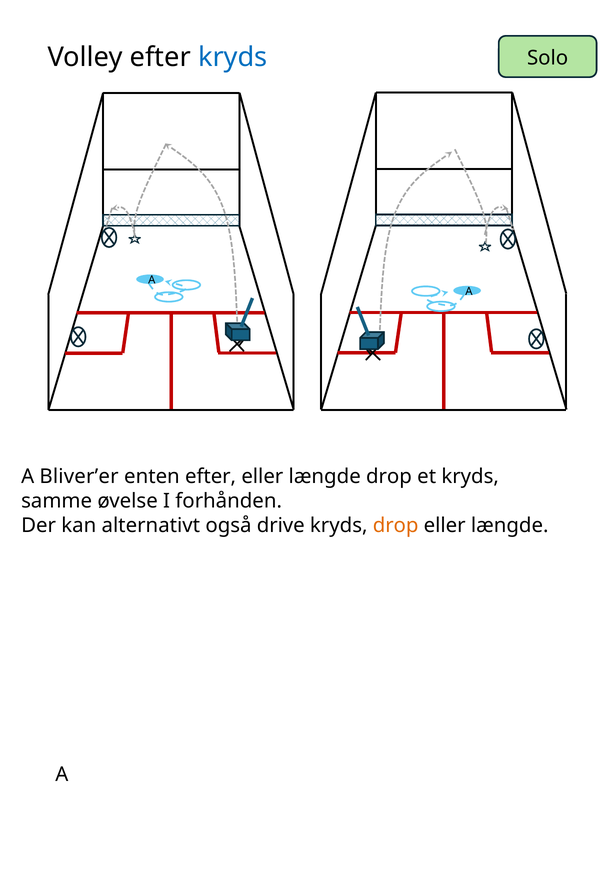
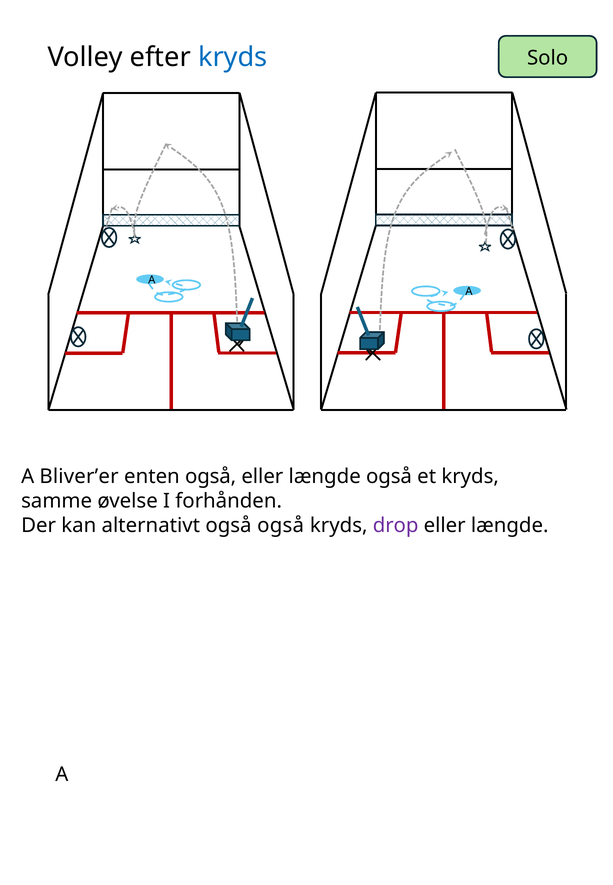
enten efter: efter -> også
længde drop: drop -> også
også drive: drive -> også
drop at (396, 526) colour: orange -> purple
